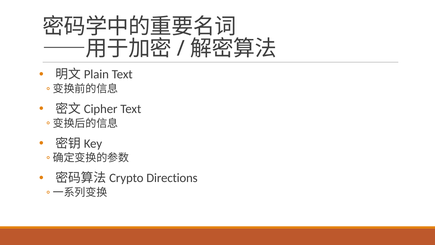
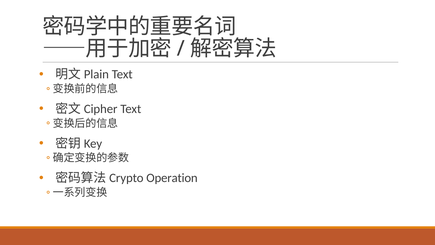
Directions: Directions -> Operation
